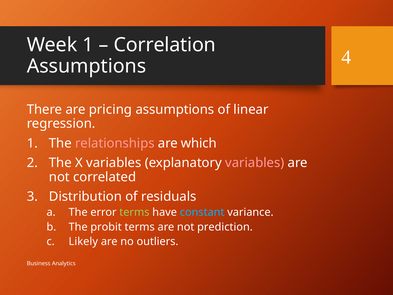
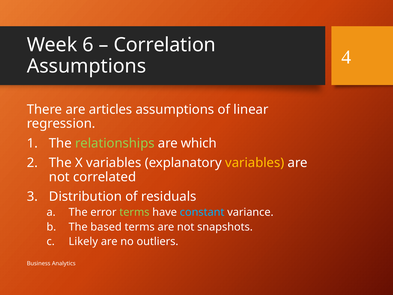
Week 1: 1 -> 6
pricing: pricing -> articles
relationships colour: pink -> light green
variables at (255, 163) colour: pink -> yellow
probit: probit -> based
prediction: prediction -> snapshots
